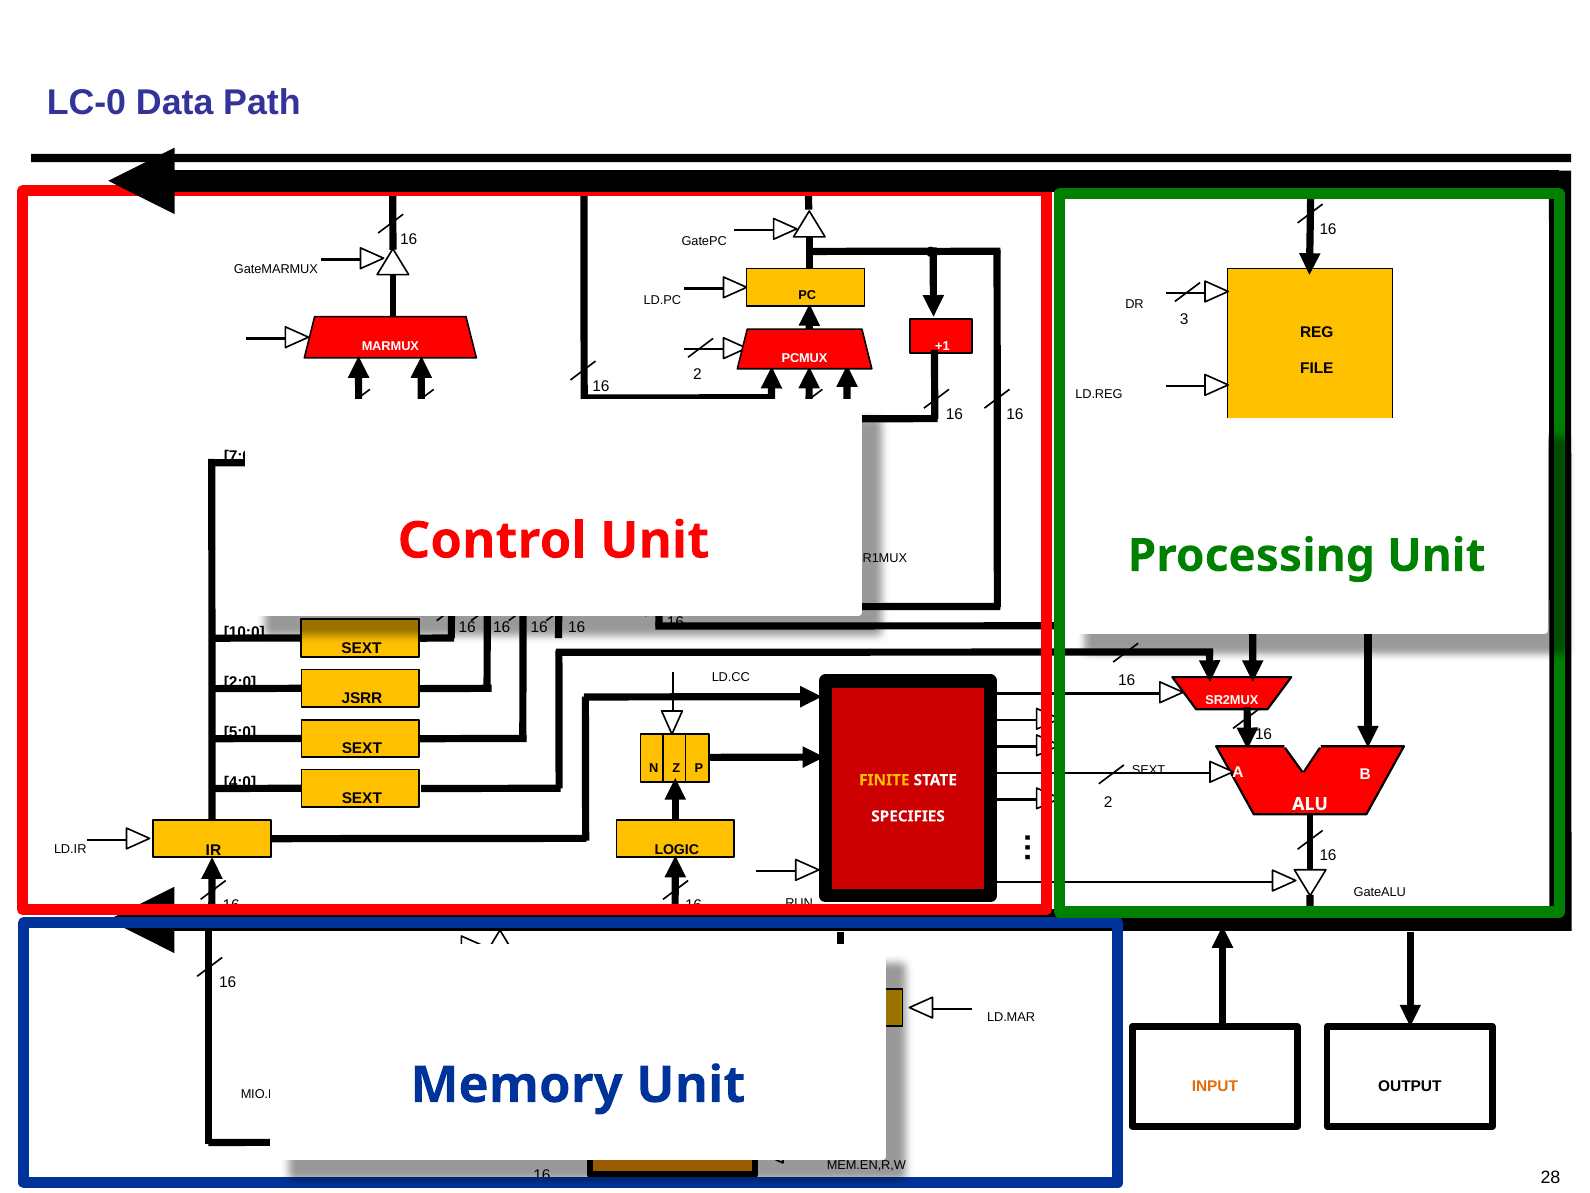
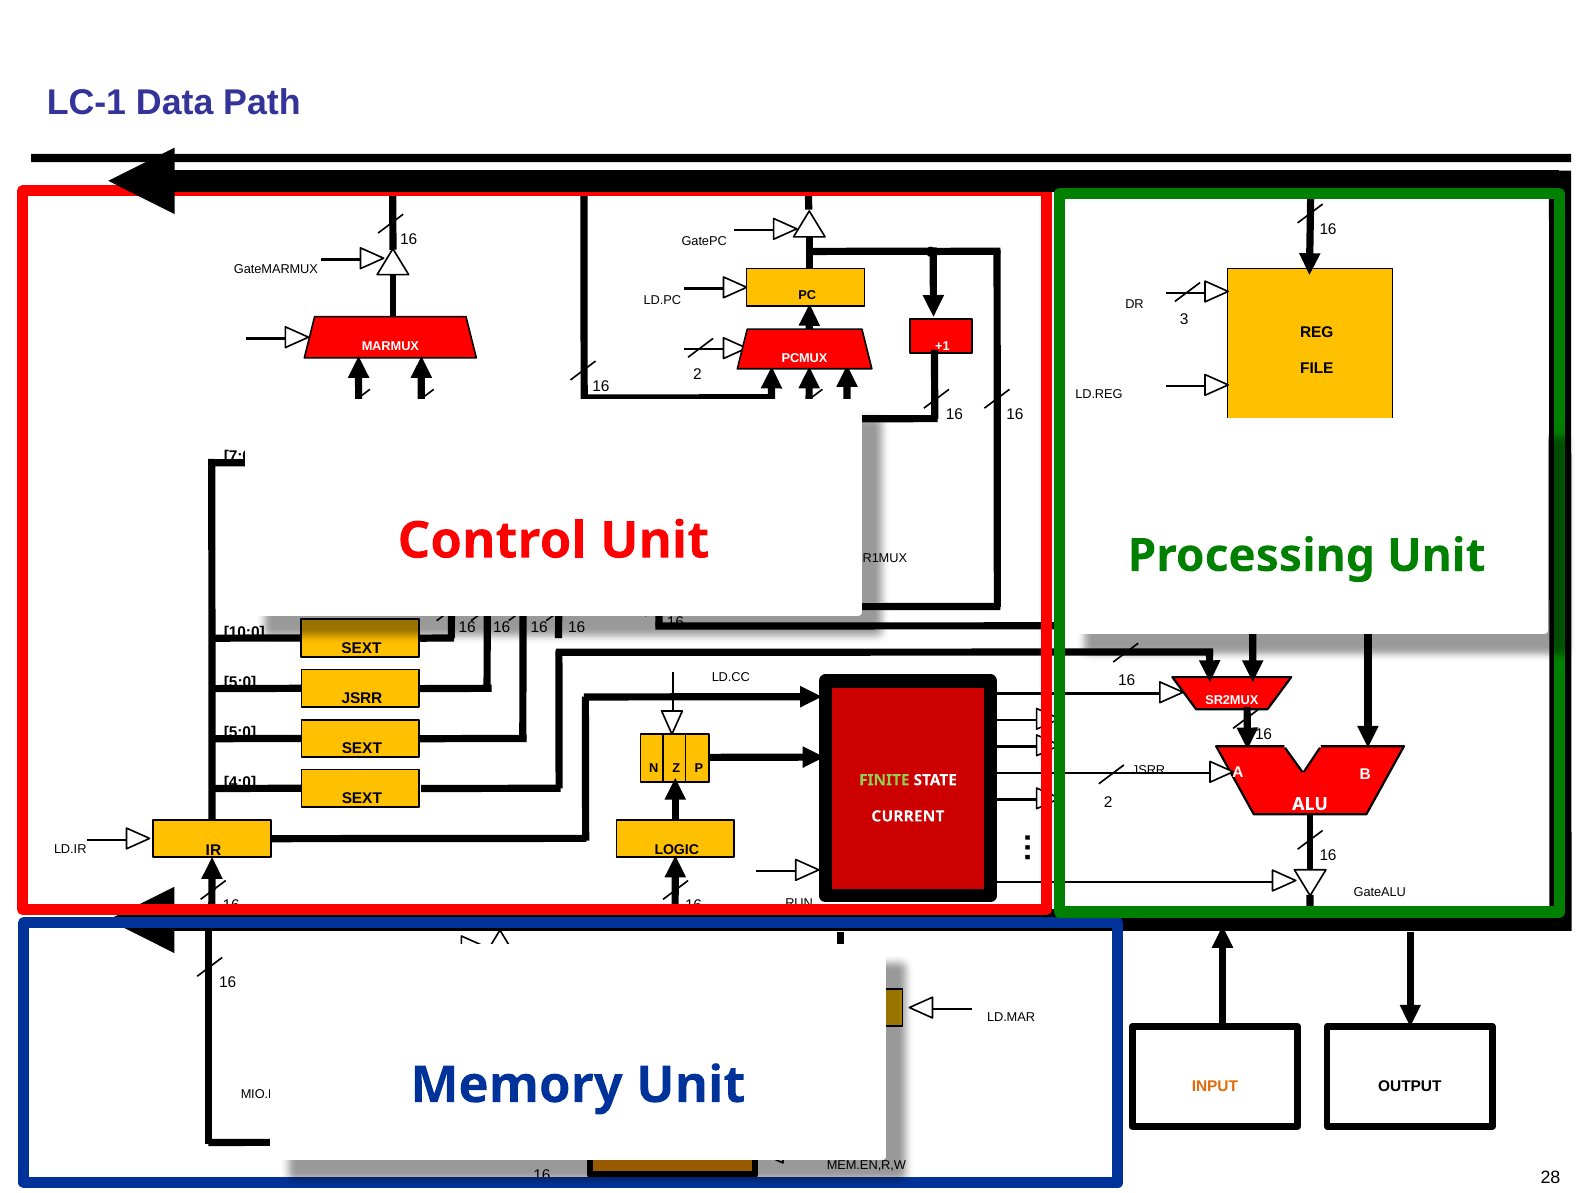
LC-0: LC-0 -> LC-1
2:0 at (240, 682): 2:0 -> 5:0
SEXT at (1149, 770): SEXT -> JSRR
FINITE colour: yellow -> light green
SPECIFIES: SPECIFIES -> CURRENT
